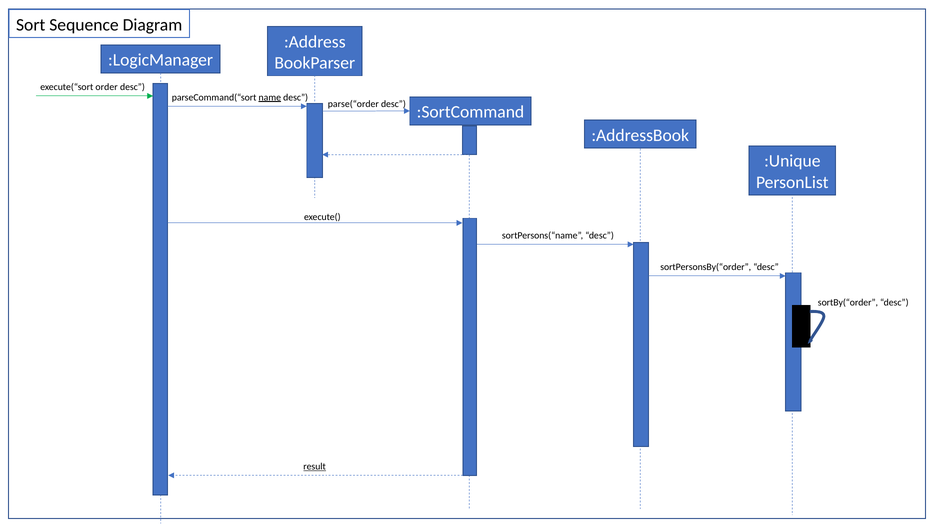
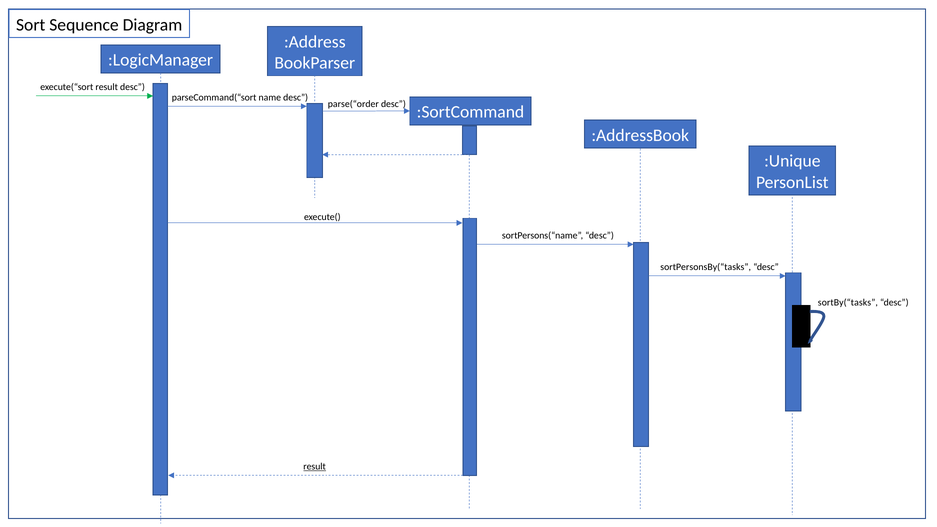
execute(“sort order: order -> result
name underline: present -> none
sortPersonsBy(“order: sortPersonsBy(“order -> sortPersonsBy(“tasks
sortBy(“order: sortBy(“order -> sortBy(“tasks
